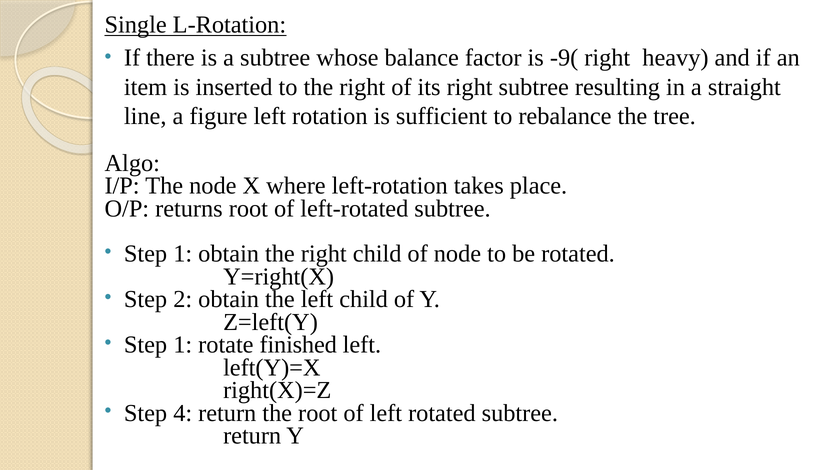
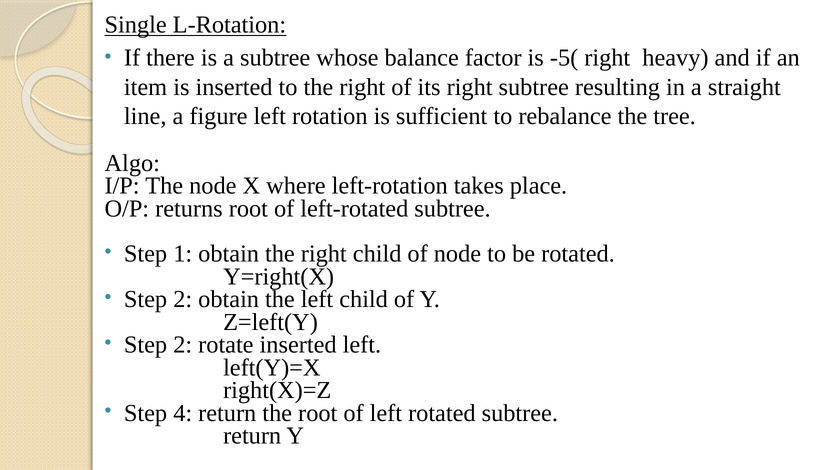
-9(: -9( -> -5(
1 at (183, 345): 1 -> 2
rotate finished: finished -> inserted
